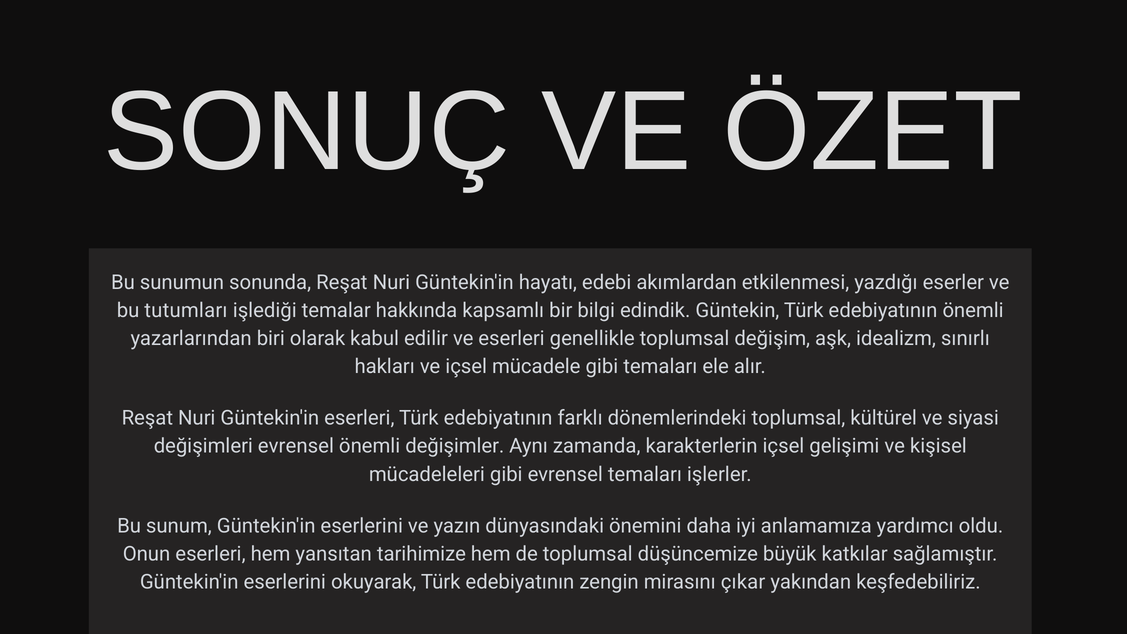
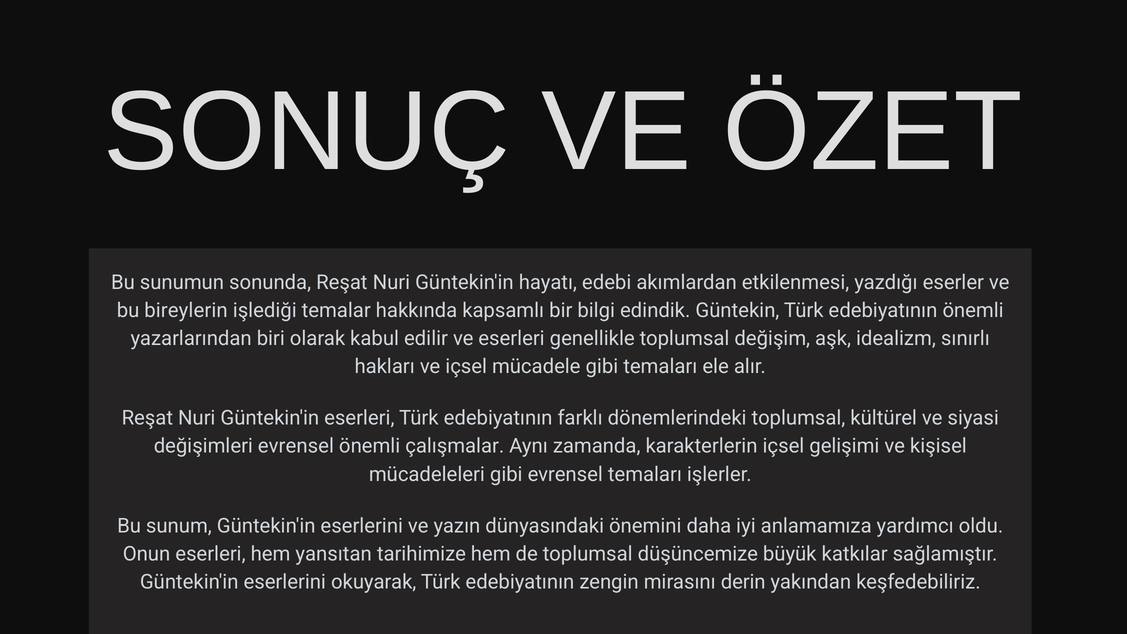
tutumları: tutumları -> bireylerin
değişimler: değişimler -> çalışmalar
çıkar: çıkar -> derin
